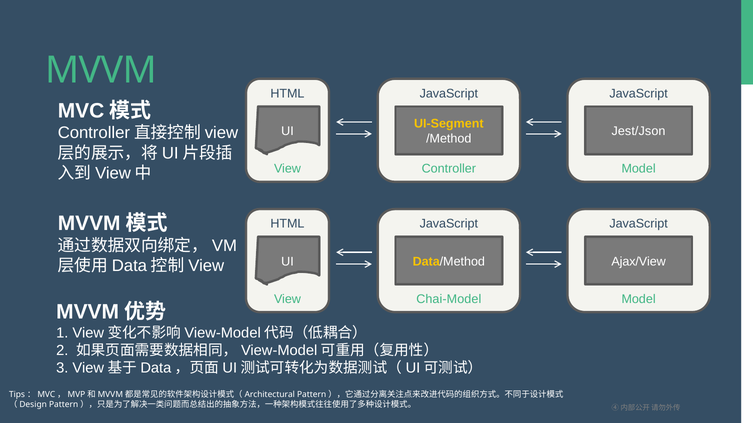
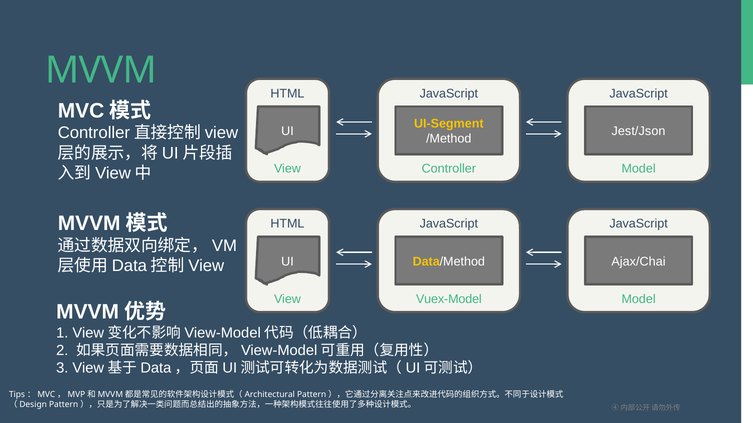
Ajax/View: Ajax/View -> Ajax/Chai
Chai-Model: Chai-Model -> Vuex-Model
